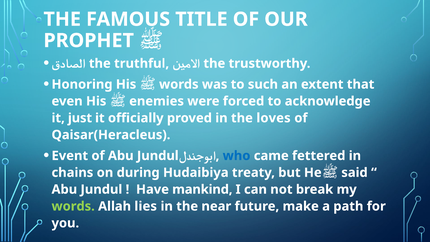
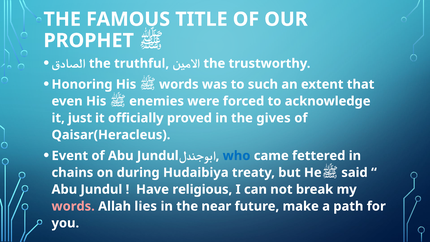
loves: loves -> gives
mankind: mankind -> religious
words at (73, 206) colour: light green -> pink
